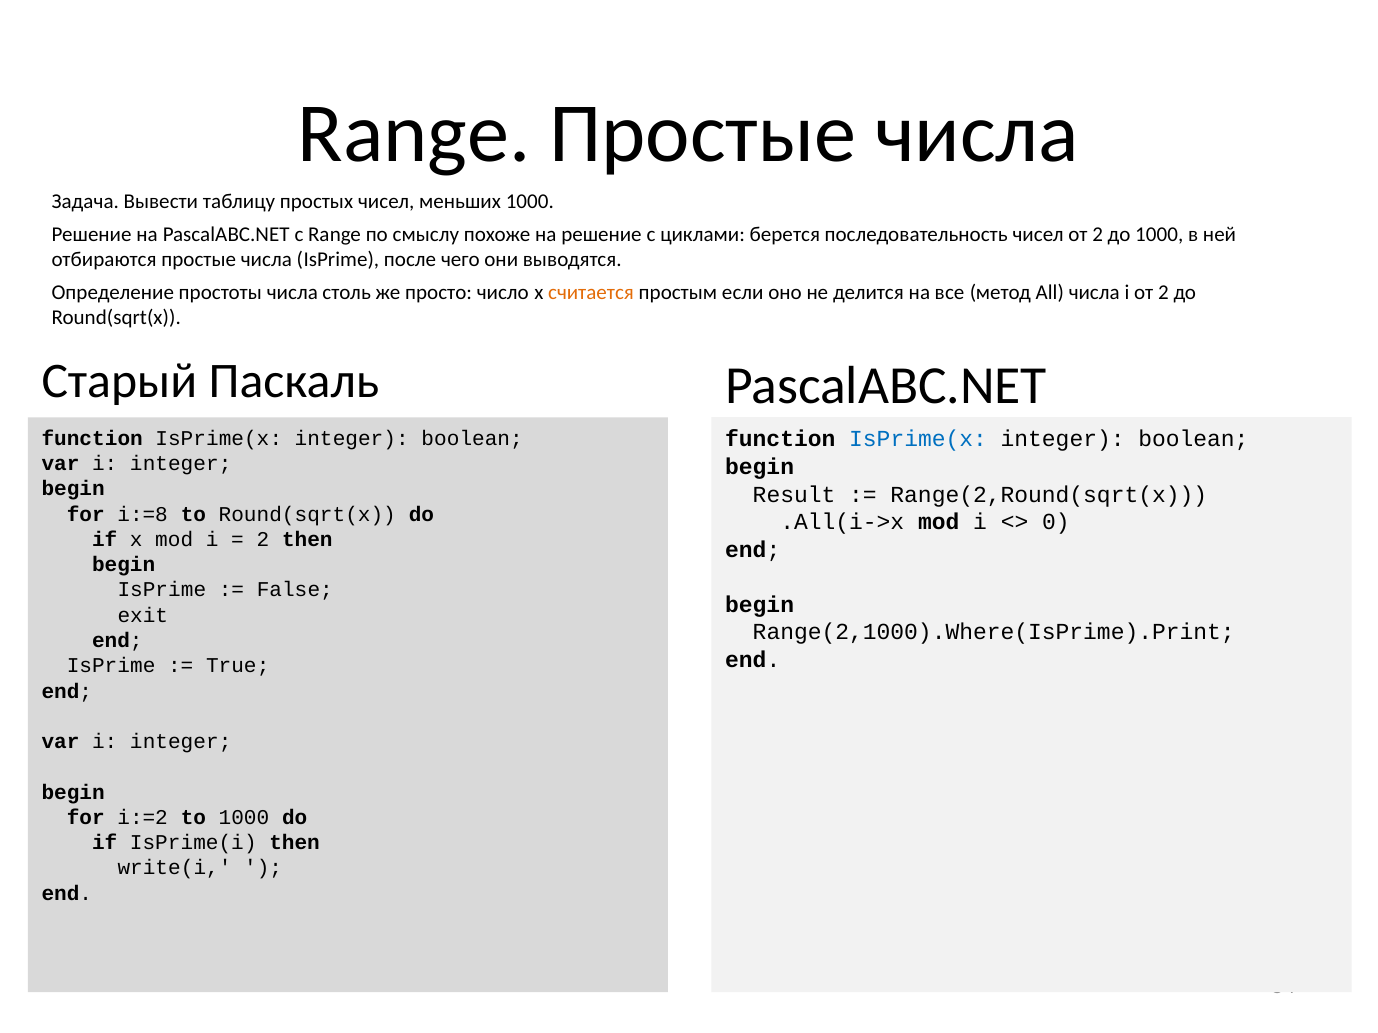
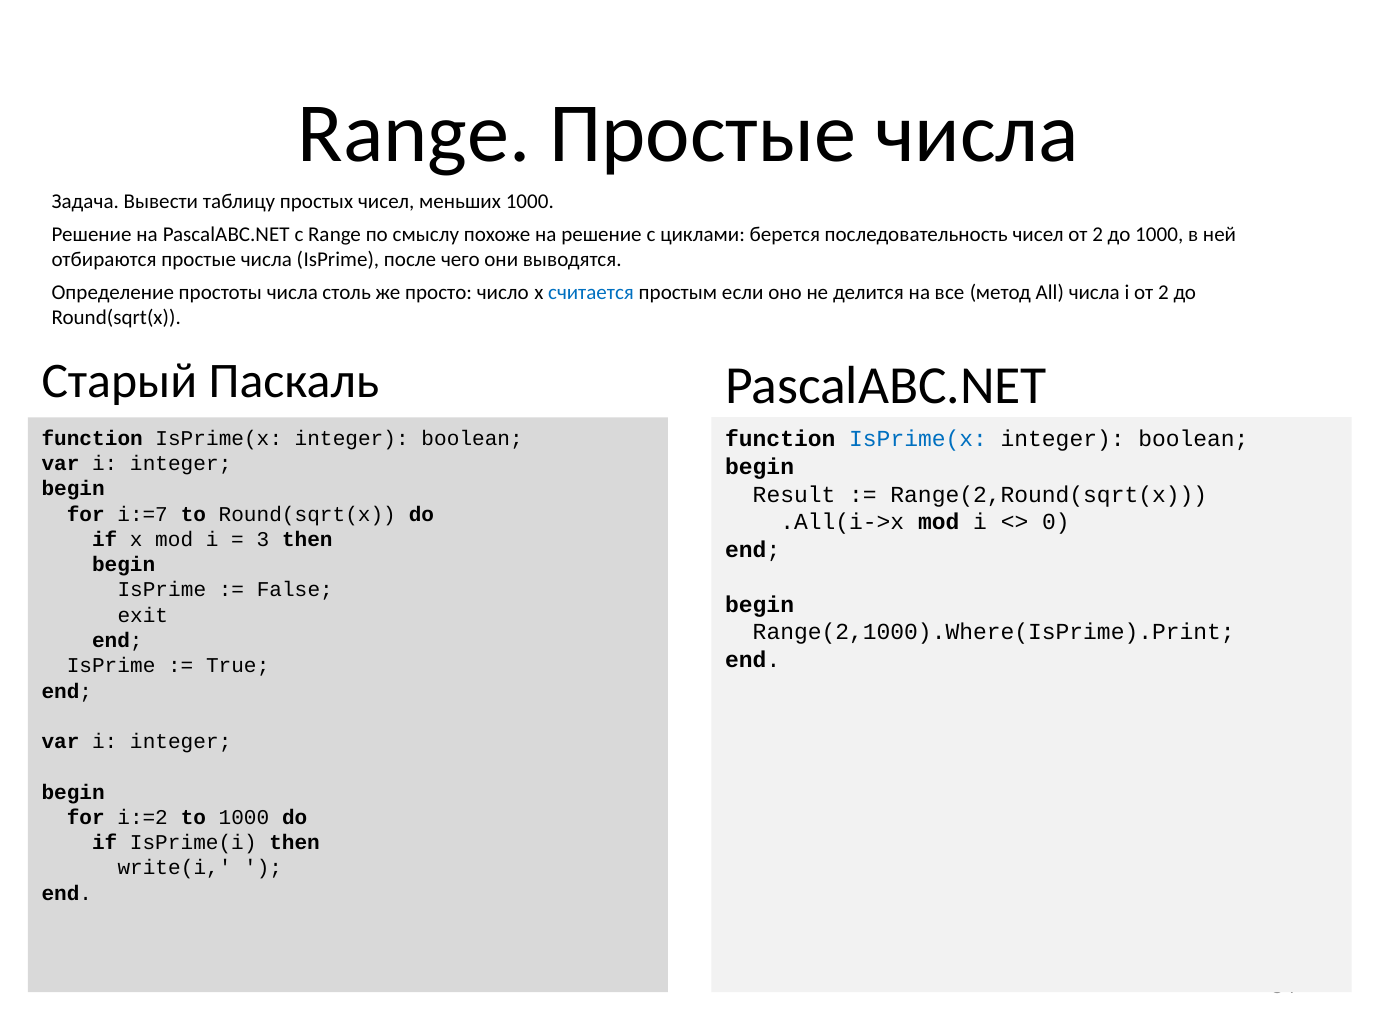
считается colour: orange -> blue
i:=8: i:=8 -> i:=7
2 at (263, 540): 2 -> 3
